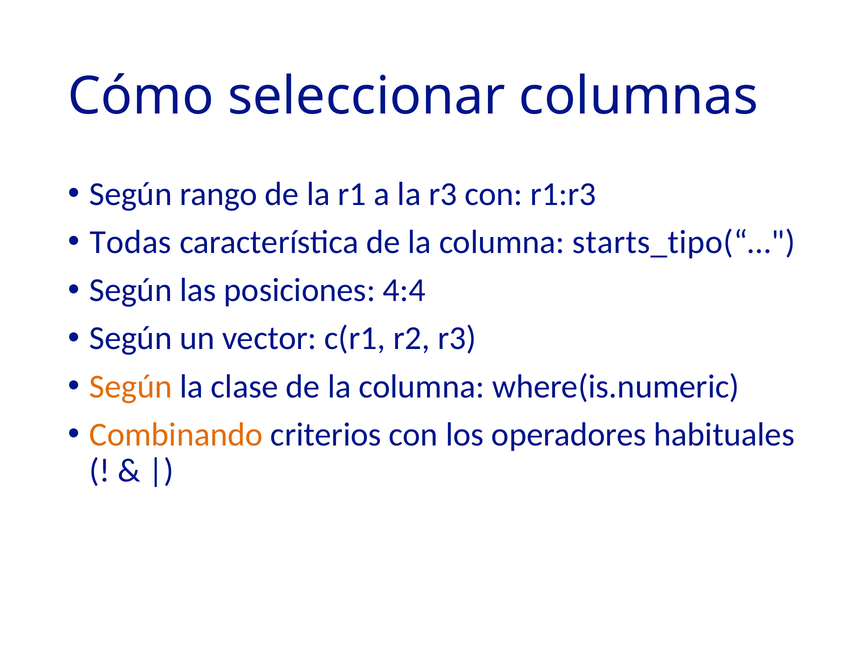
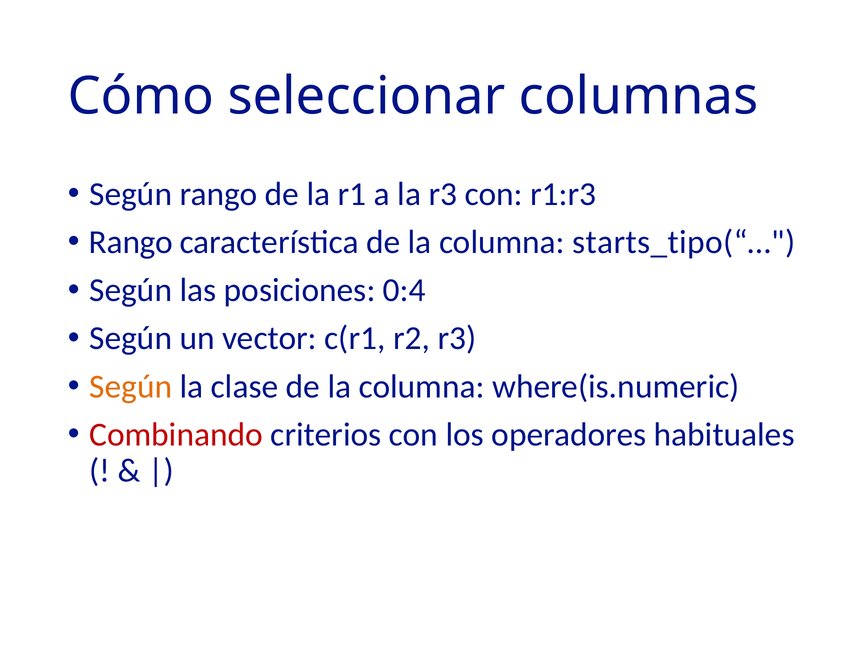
Todas at (131, 242): Todas -> Rango
4:4: 4:4 -> 0:4
Combinando colour: orange -> red
